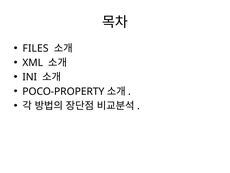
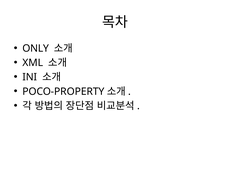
FILES: FILES -> ONLY
